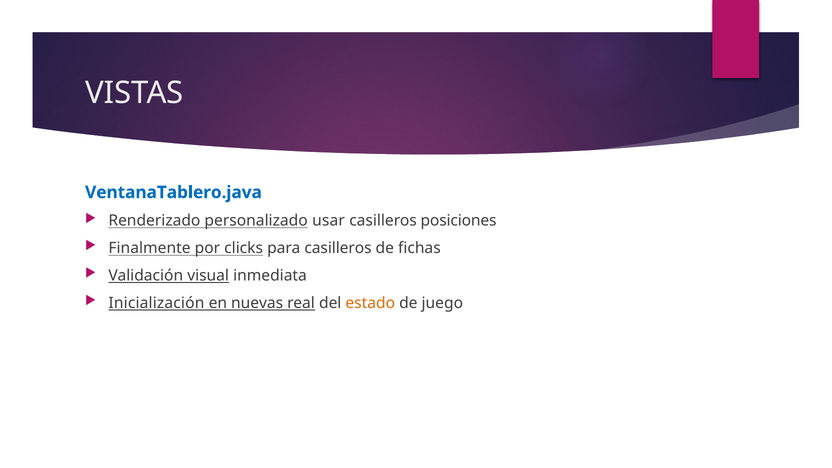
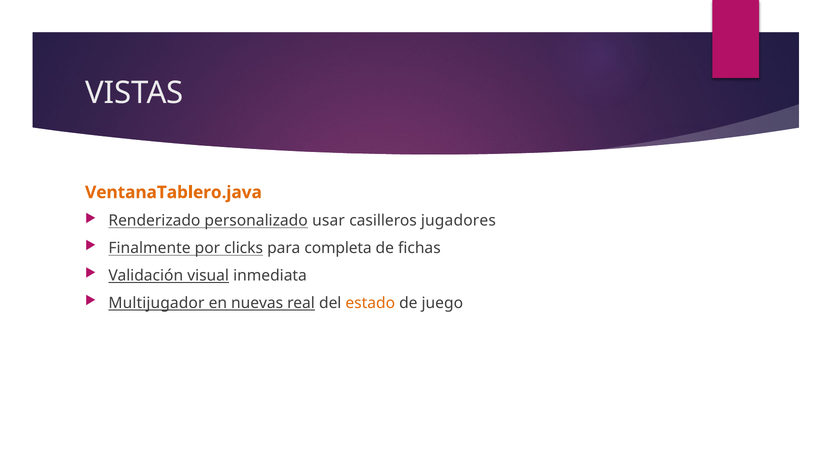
VentanaTablero.java colour: blue -> orange
posiciones: posiciones -> jugadores
para casilleros: casilleros -> completa
Inicialización: Inicialización -> Multijugador
